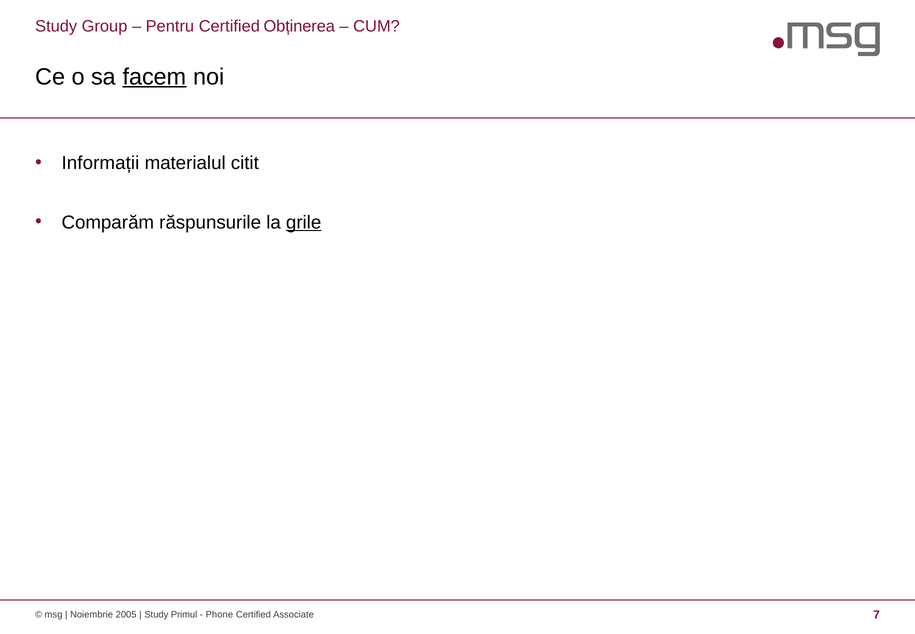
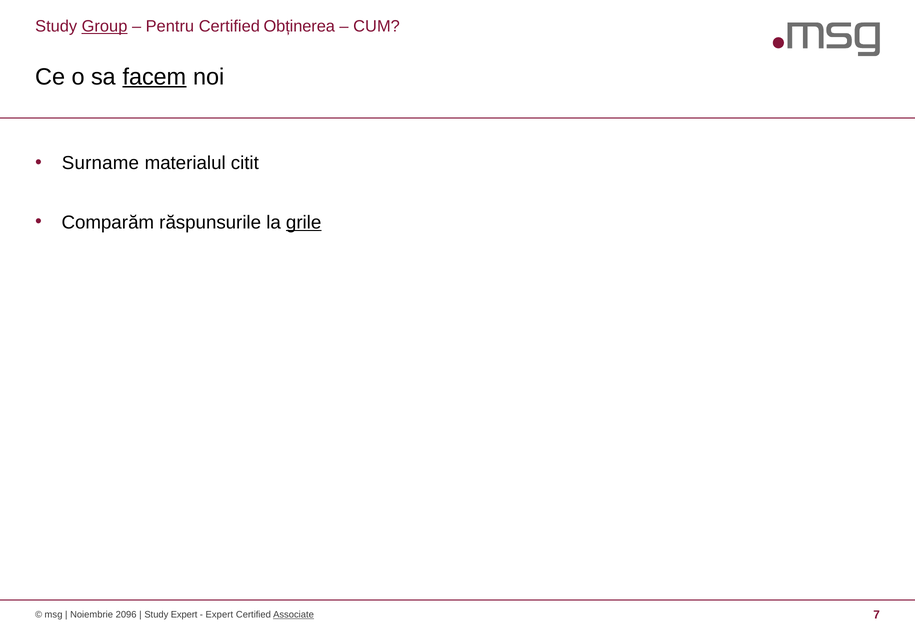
Group underline: none -> present
Informații: Informații -> Surname
2005: 2005 -> 2096
Study Primul: Primul -> Expert
Phone at (219, 614): Phone -> Expert
Associate underline: none -> present
